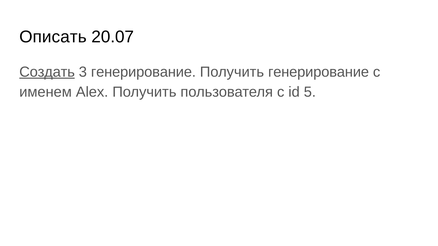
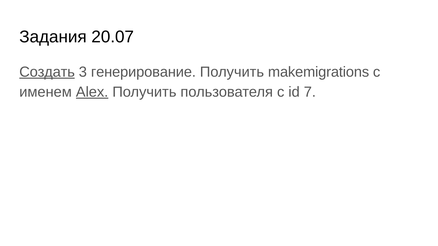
Описать: Описать -> Задания
Получить генерирование: генерирование -> makemigrations
Alex underline: none -> present
5: 5 -> 7
